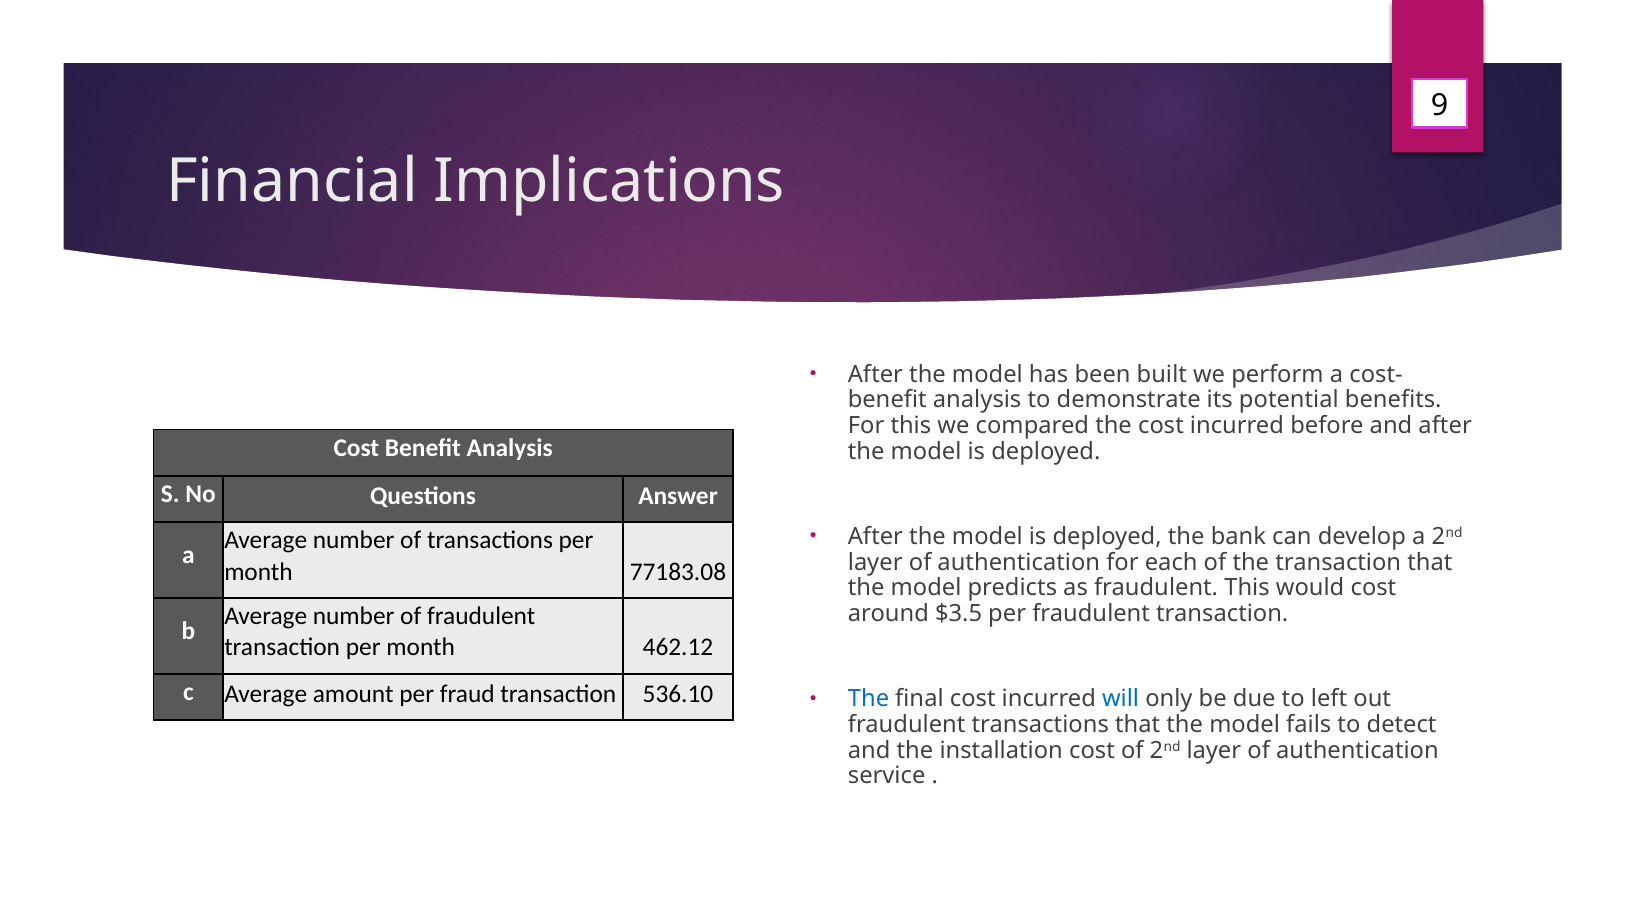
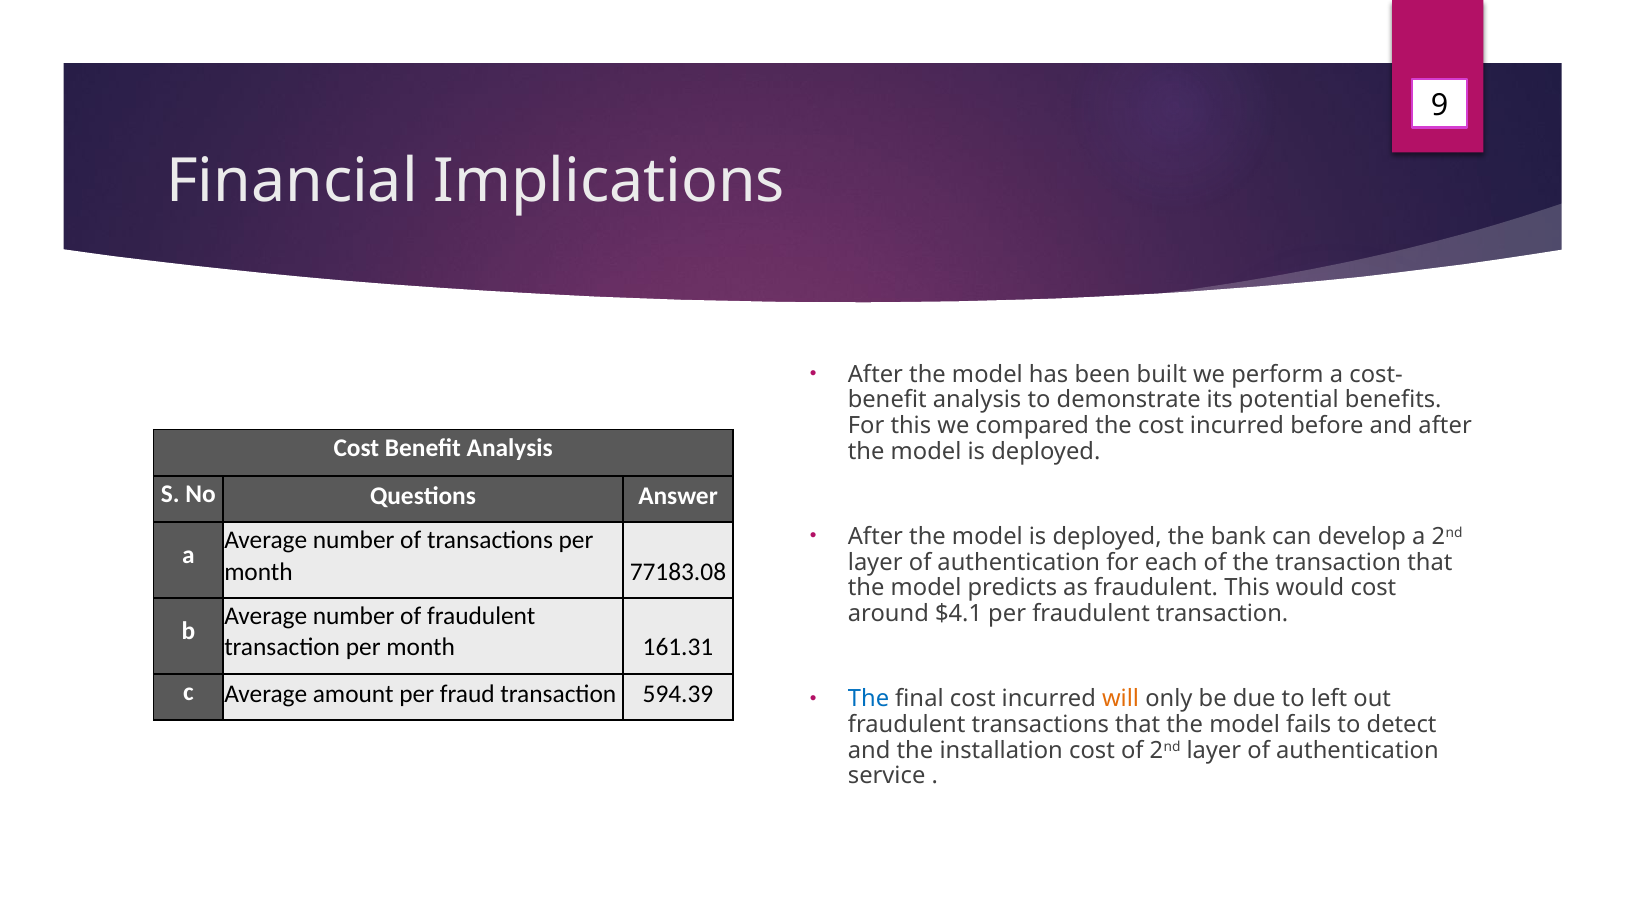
$3.5: $3.5 -> $4.1
462.12: 462.12 -> 161.31
536.10: 536.10 -> 594.39
will colour: blue -> orange
